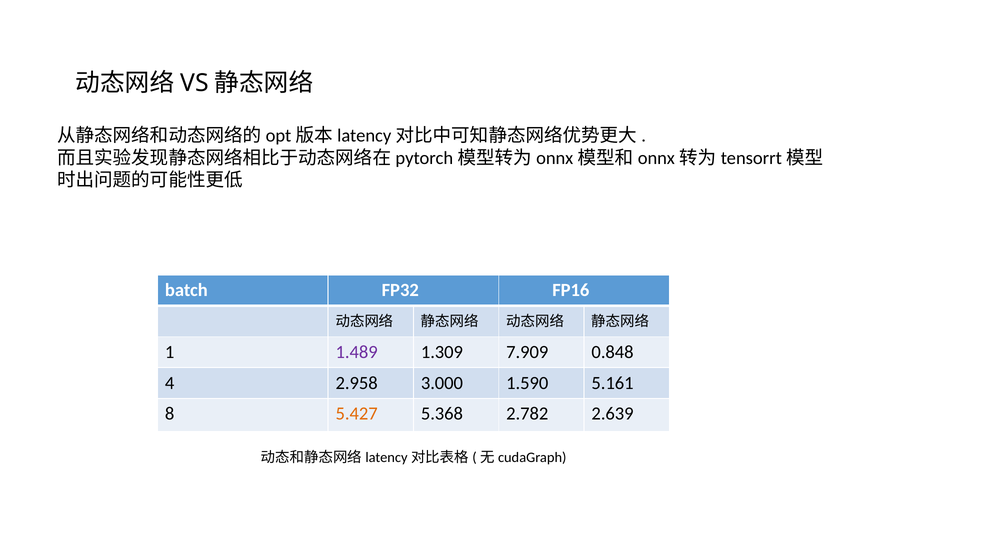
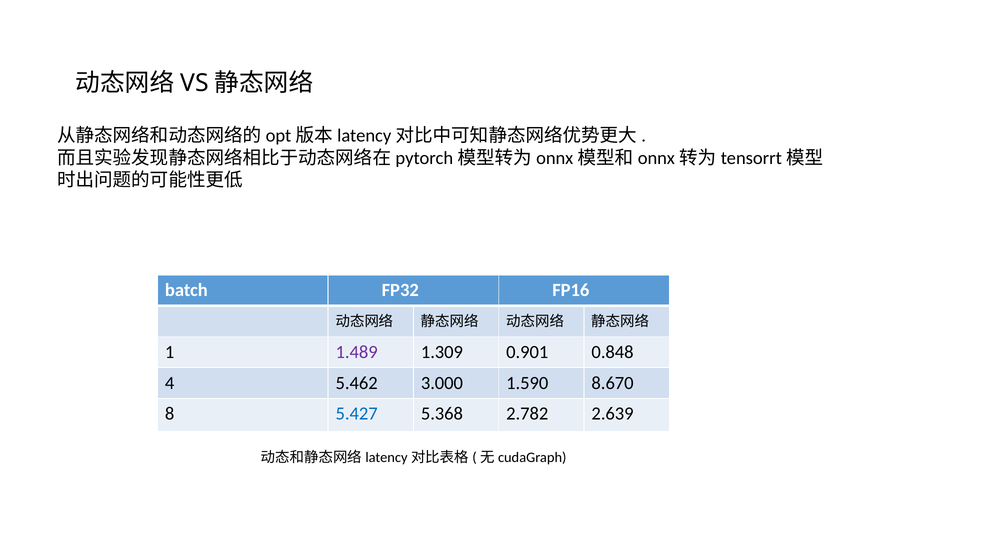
7.909: 7.909 -> 0.901
2.958: 2.958 -> 5.462
5.161: 5.161 -> 8.670
5.427 colour: orange -> blue
